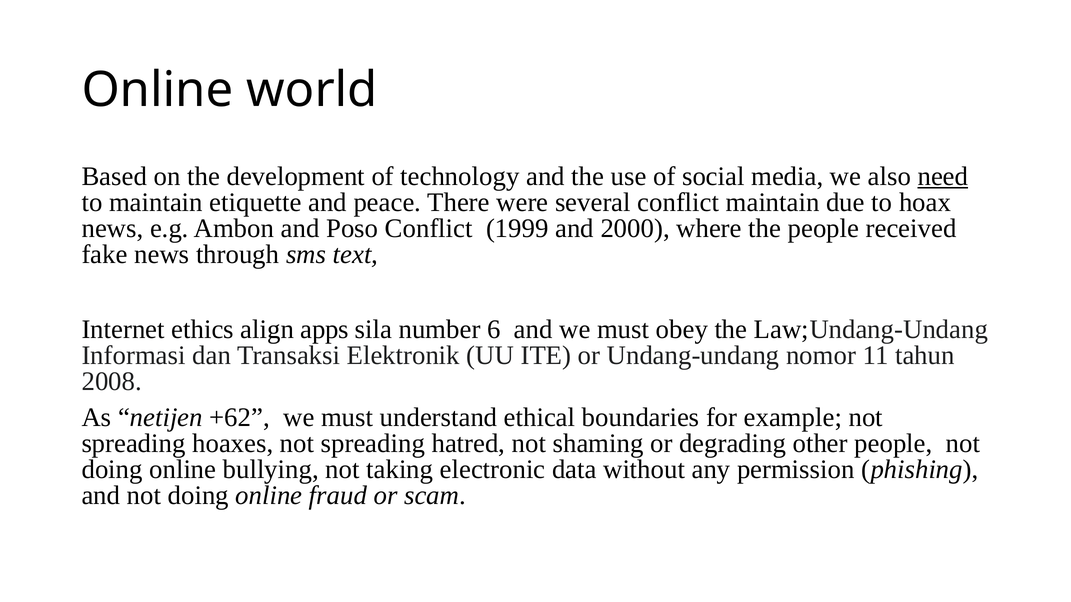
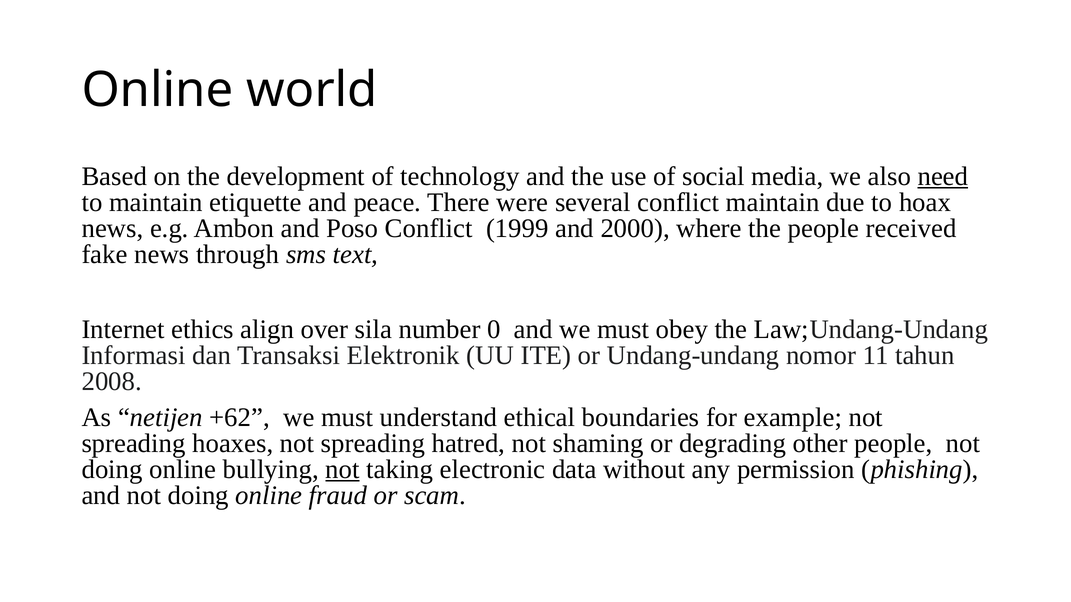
apps: apps -> over
6: 6 -> 0
not at (343, 470) underline: none -> present
